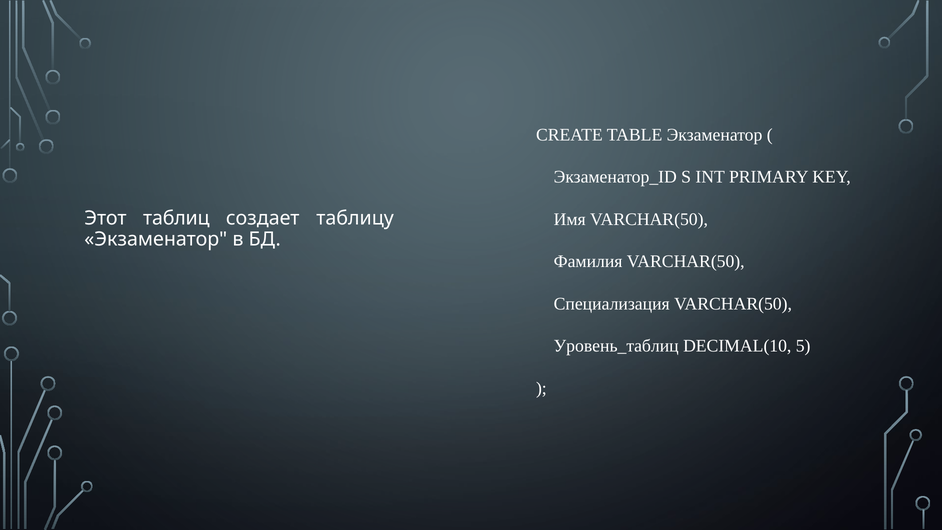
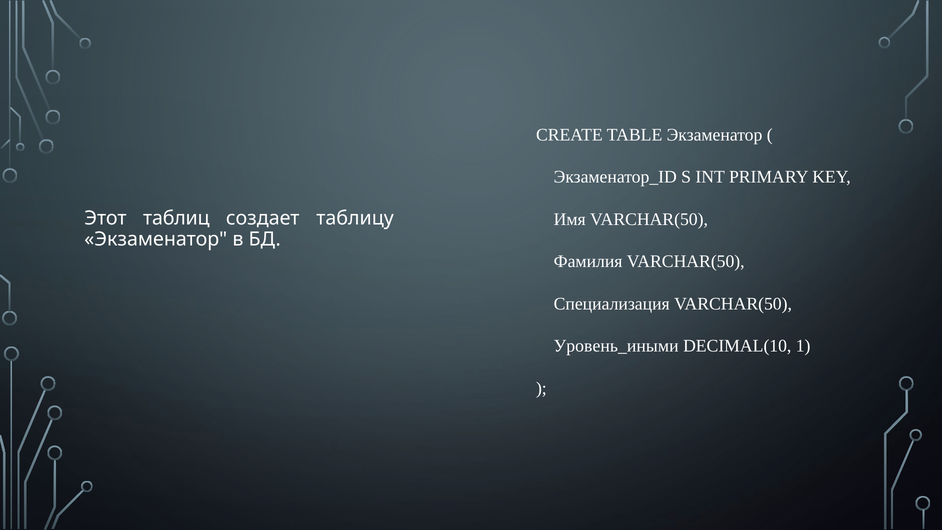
Уровень_таблиц: Уровень_таблиц -> Уровень_иными
5: 5 -> 1
